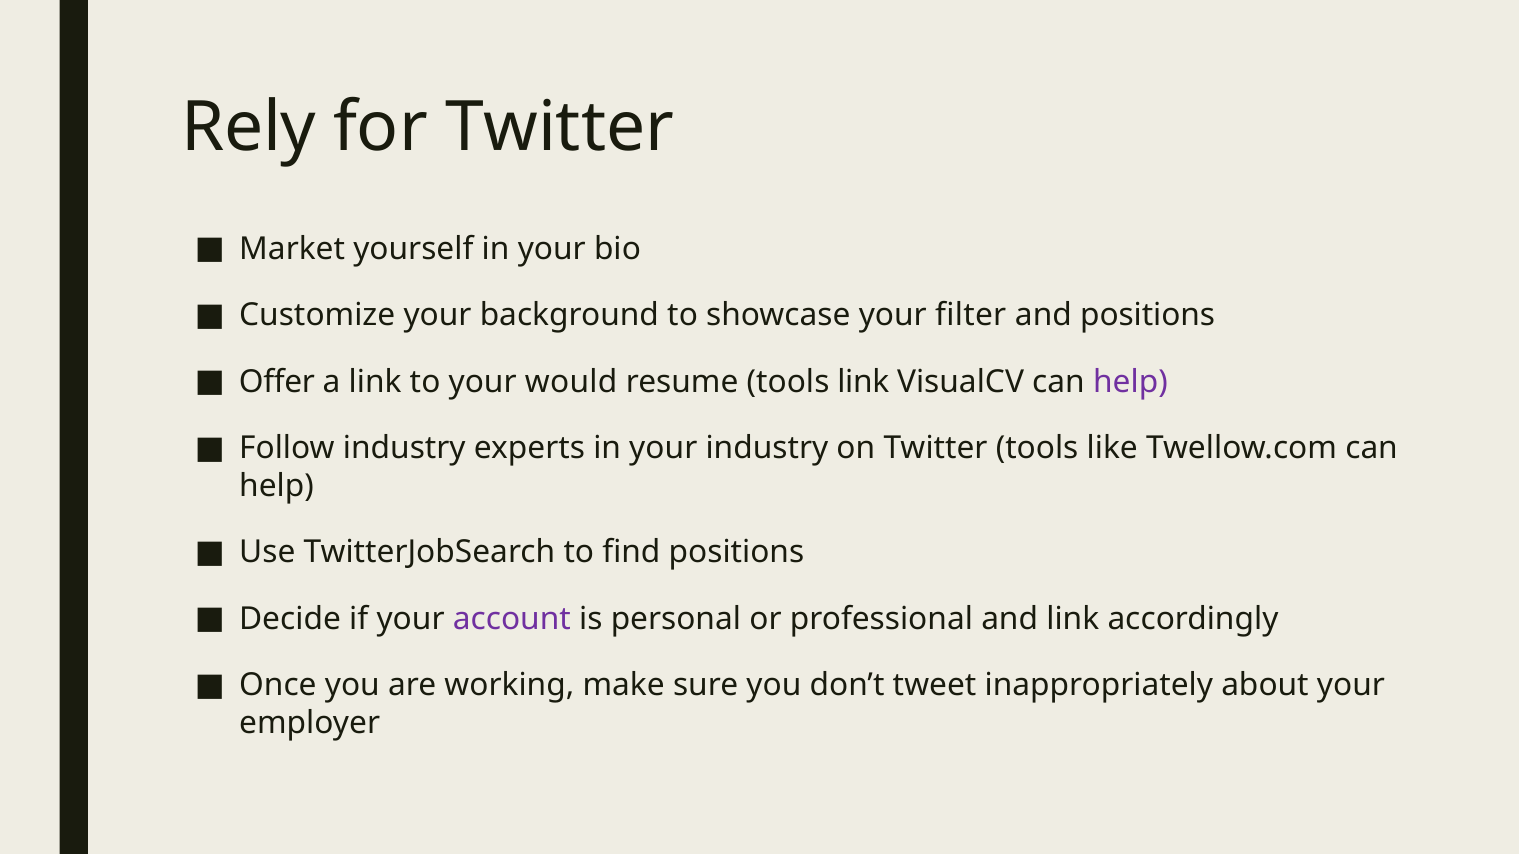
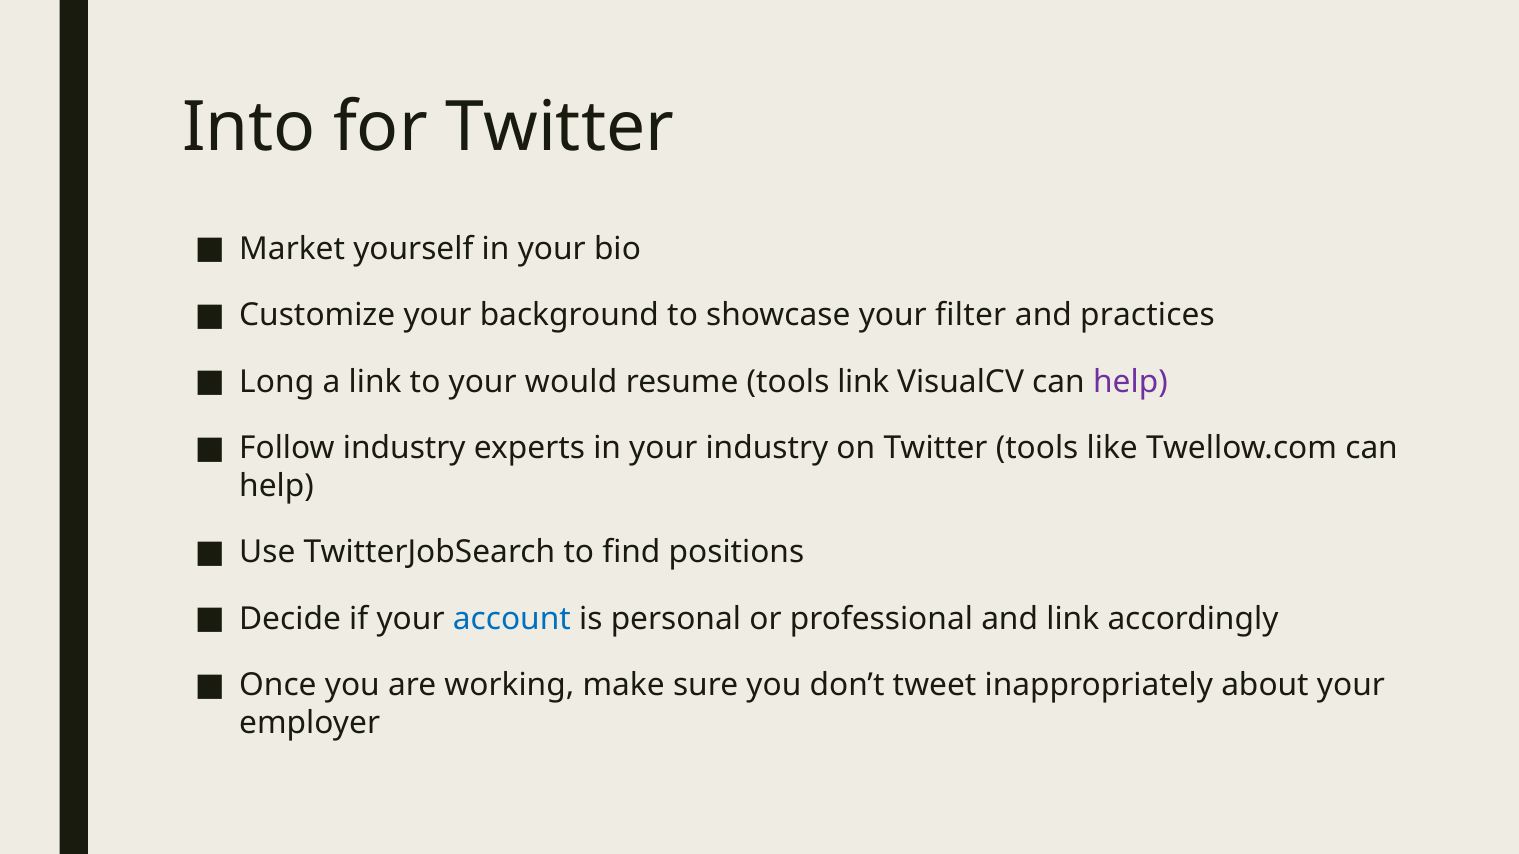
Rely: Rely -> Into
and positions: positions -> practices
Offer: Offer -> Long
account colour: purple -> blue
